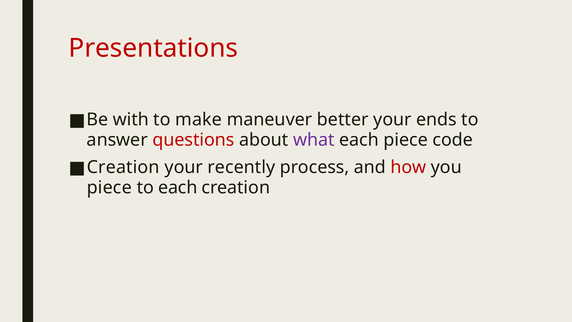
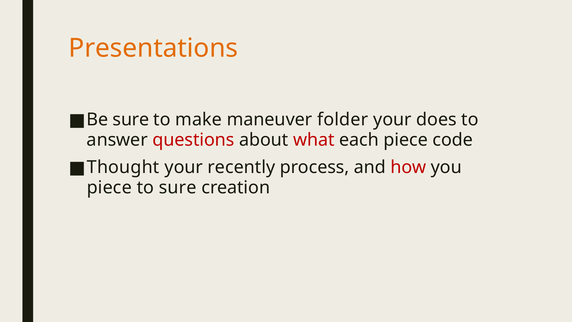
Presentations colour: red -> orange
Be with: with -> sure
better: better -> folder
ends: ends -> does
what colour: purple -> red
Creation at (123, 167): Creation -> Thought
to each: each -> sure
